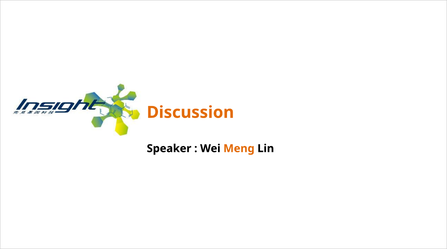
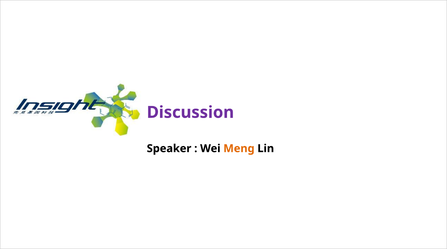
Discussion colour: orange -> purple
